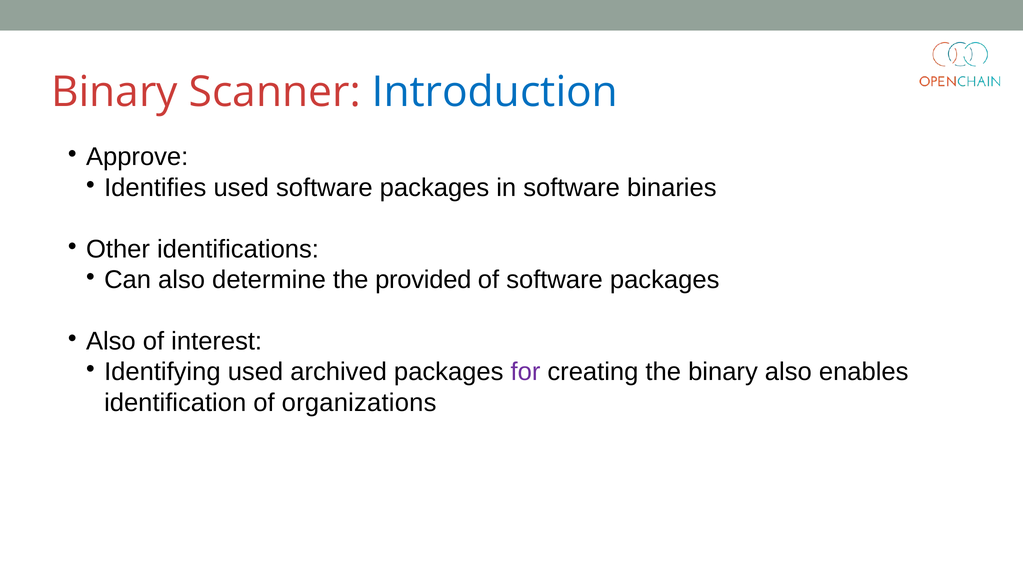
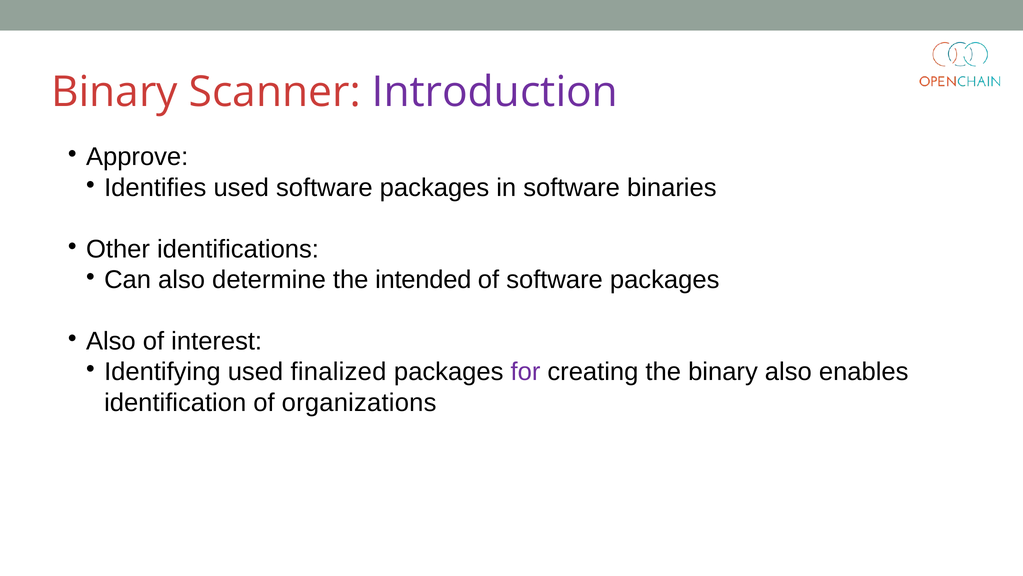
Introduction colour: blue -> purple
provided: provided -> intended
archived: archived -> finalized
